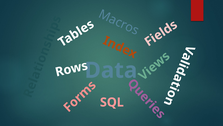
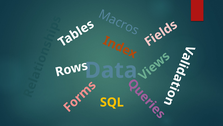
SQL colour: pink -> yellow
